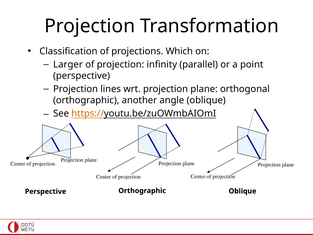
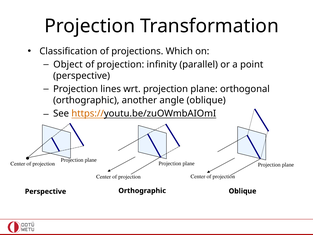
Larger: Larger -> Object
